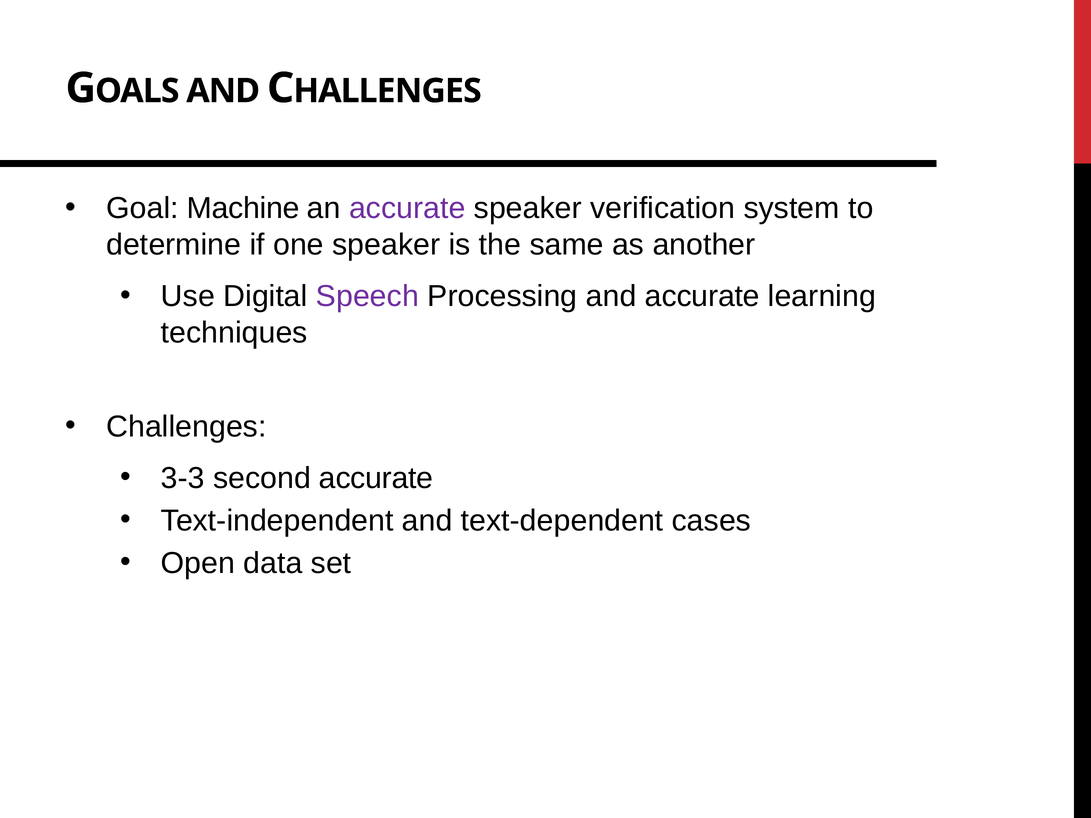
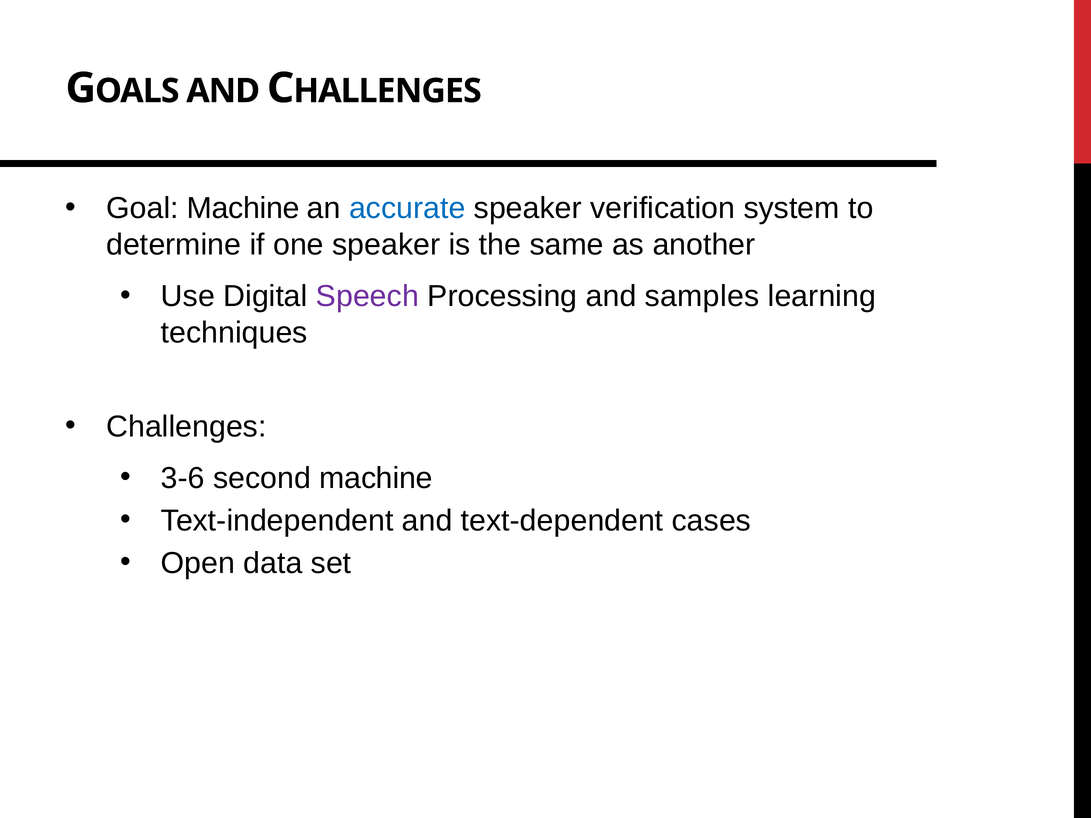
accurate at (407, 208) colour: purple -> blue
and accurate: accurate -> samples
3-3: 3-3 -> 3-6
second accurate: accurate -> machine
